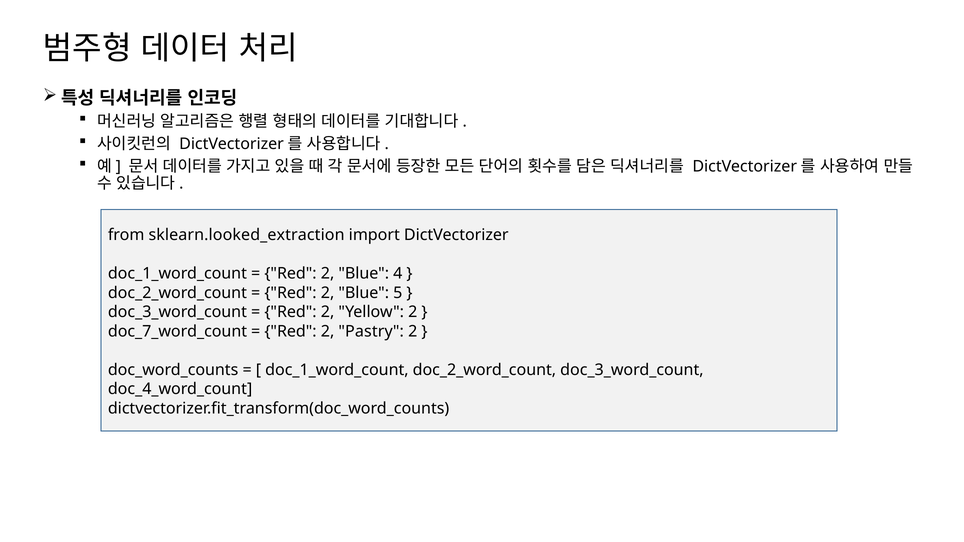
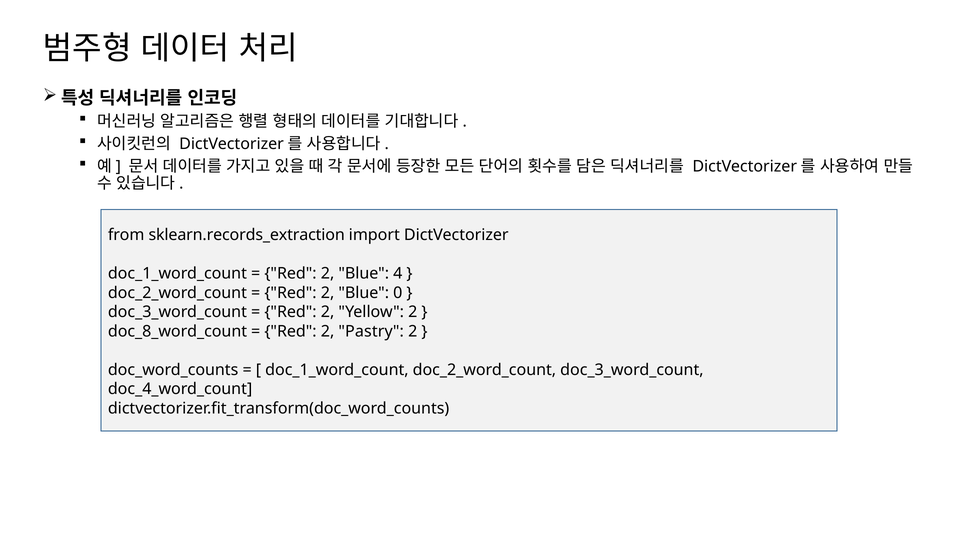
sklearn.looked_extraction: sklearn.looked_extraction -> sklearn.records_extraction
5: 5 -> 0
doc_7_word_count: doc_7_word_count -> doc_8_word_count
